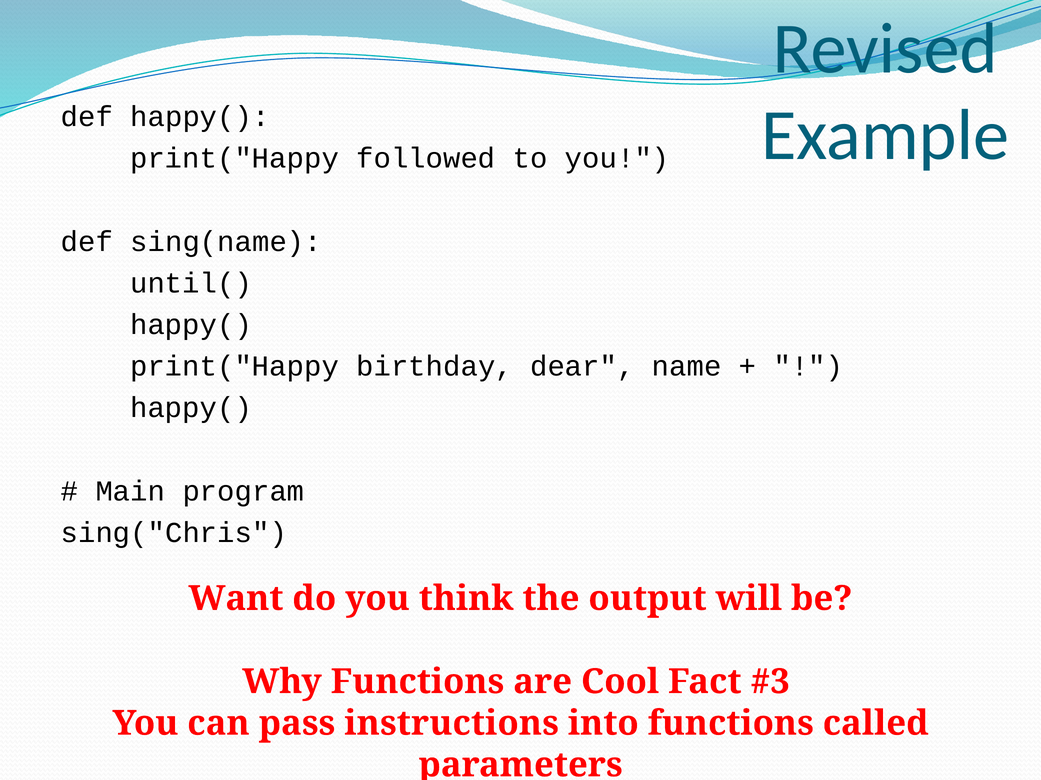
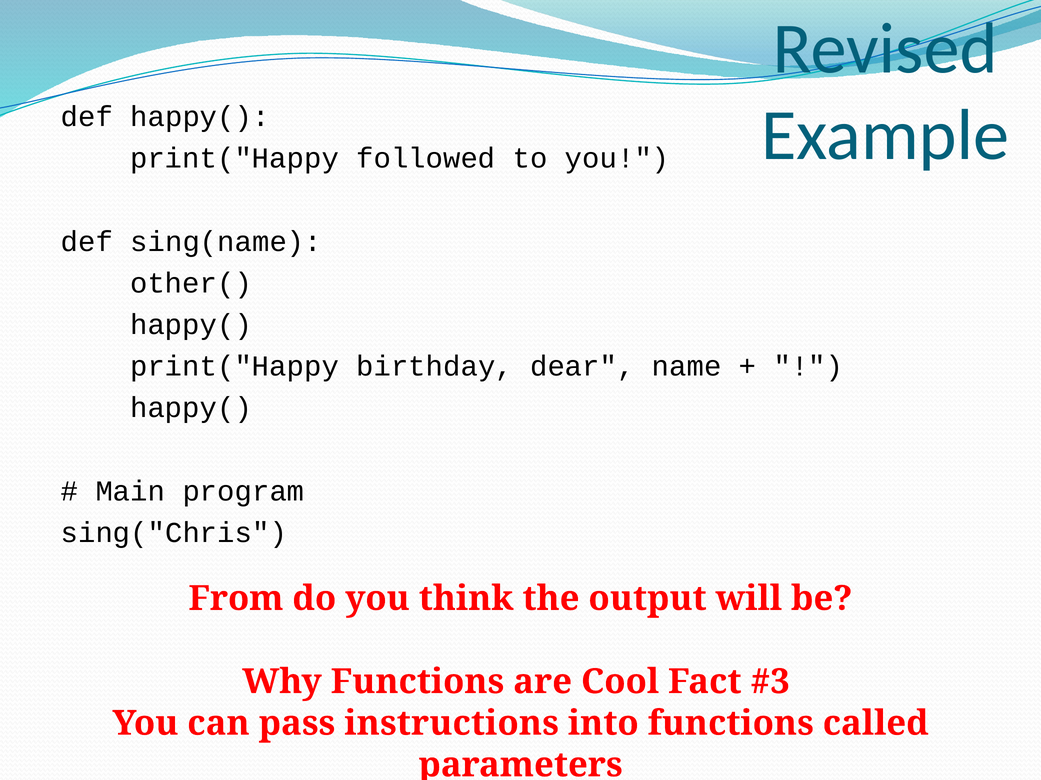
until(: until( -> other(
Want: Want -> From
